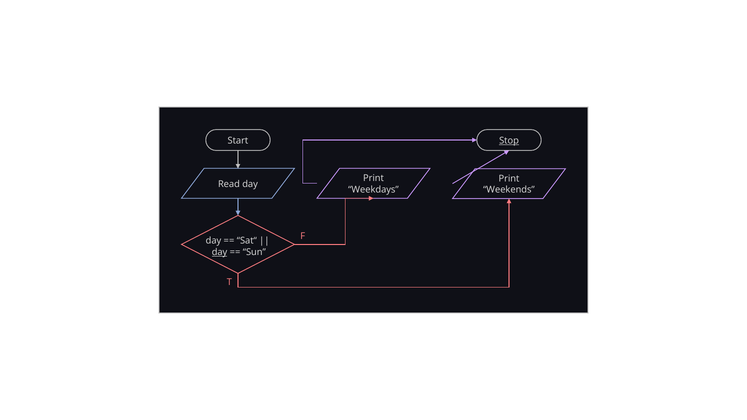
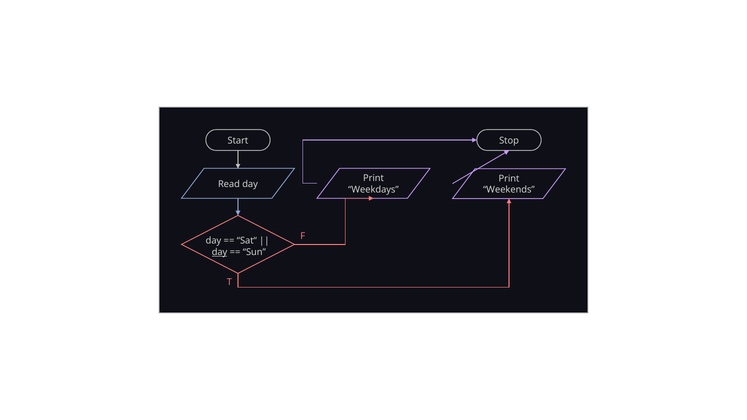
Stop underline: present -> none
